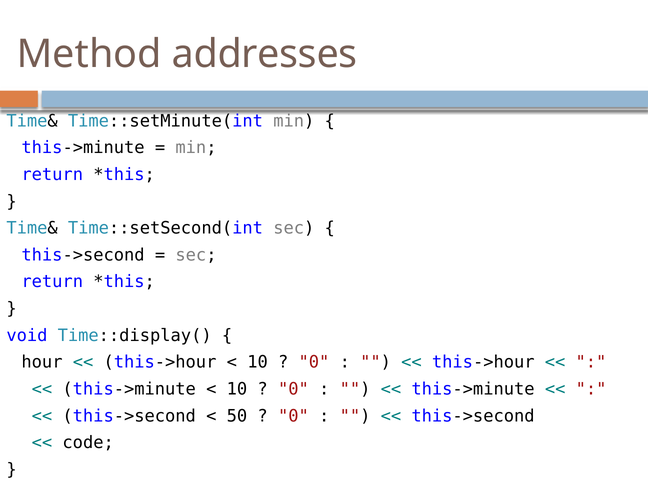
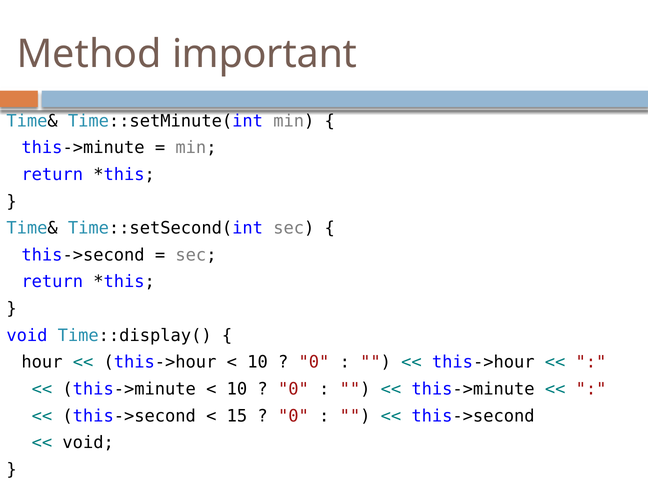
addresses: addresses -> important
50: 50 -> 15
code at (88, 443): code -> void
